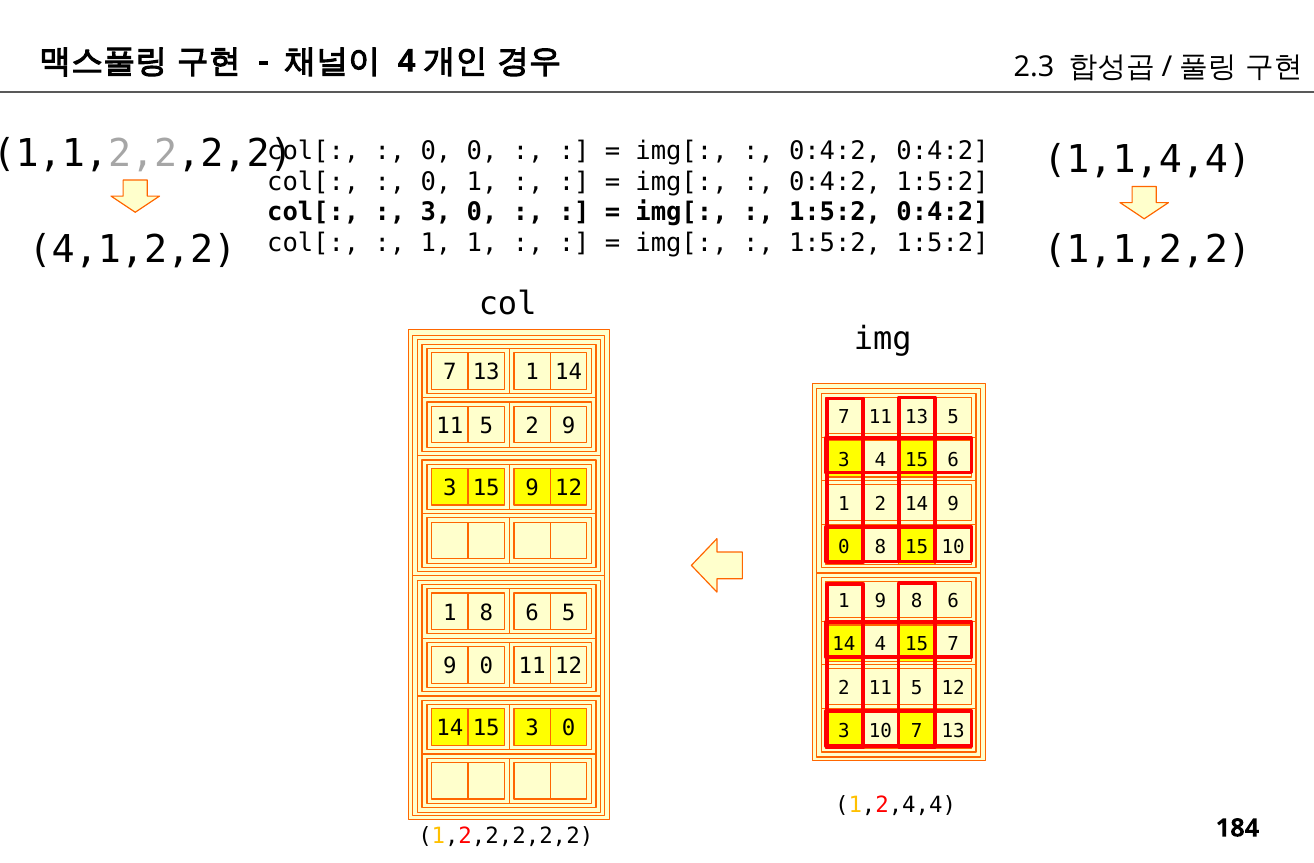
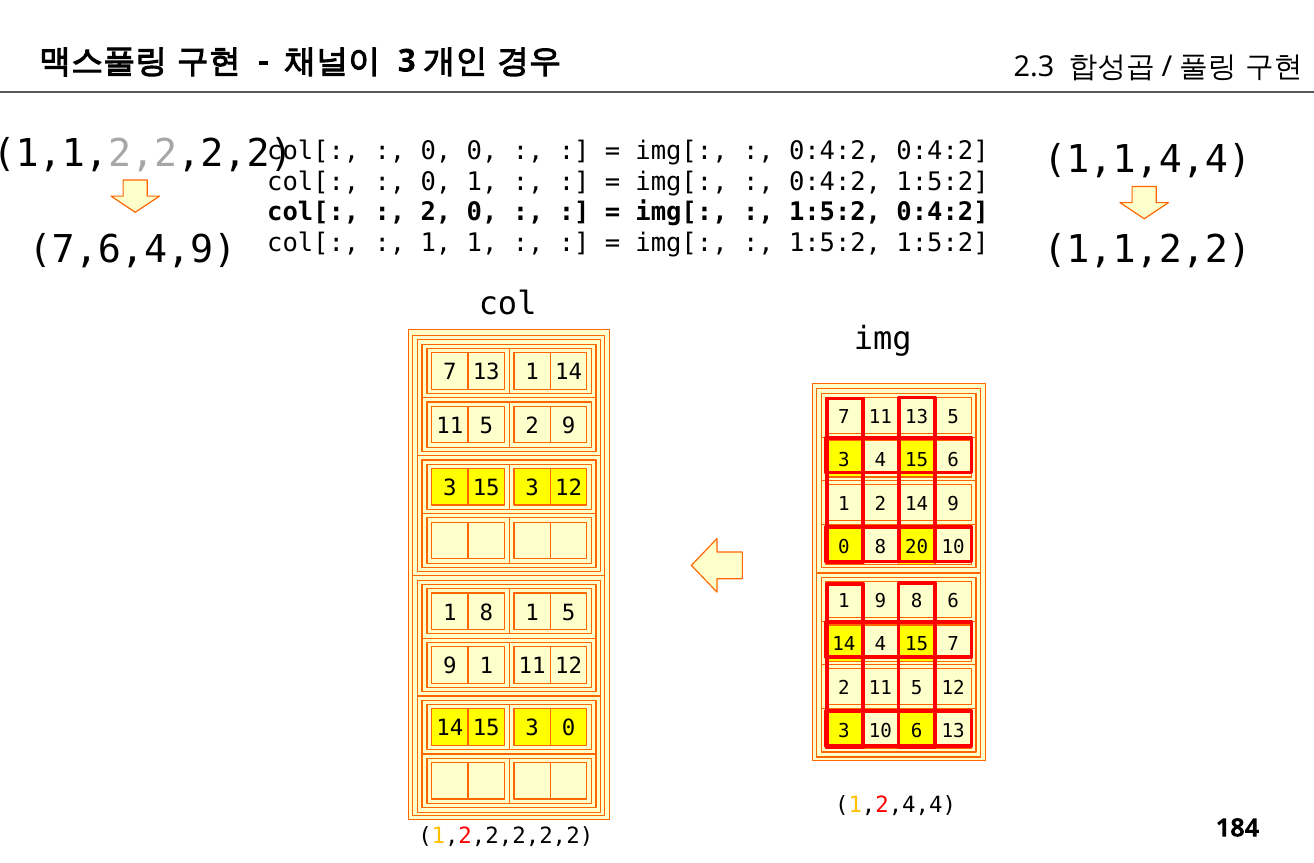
4 at (407, 61): 4 -> 3
3 at (436, 212): 3 -> 2
4,1,2,2: 4,1,2,2 -> 7,6,4,9
3 15 9: 9 -> 3
8 15: 15 -> 20
1 8 6: 6 -> 1
0 at (486, 667): 0 -> 1
10 7: 7 -> 6
